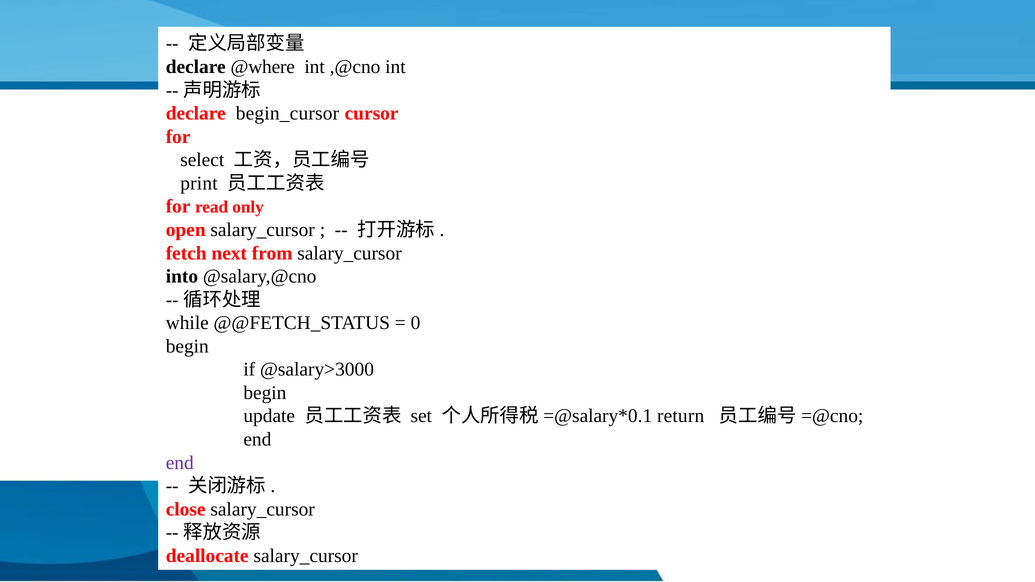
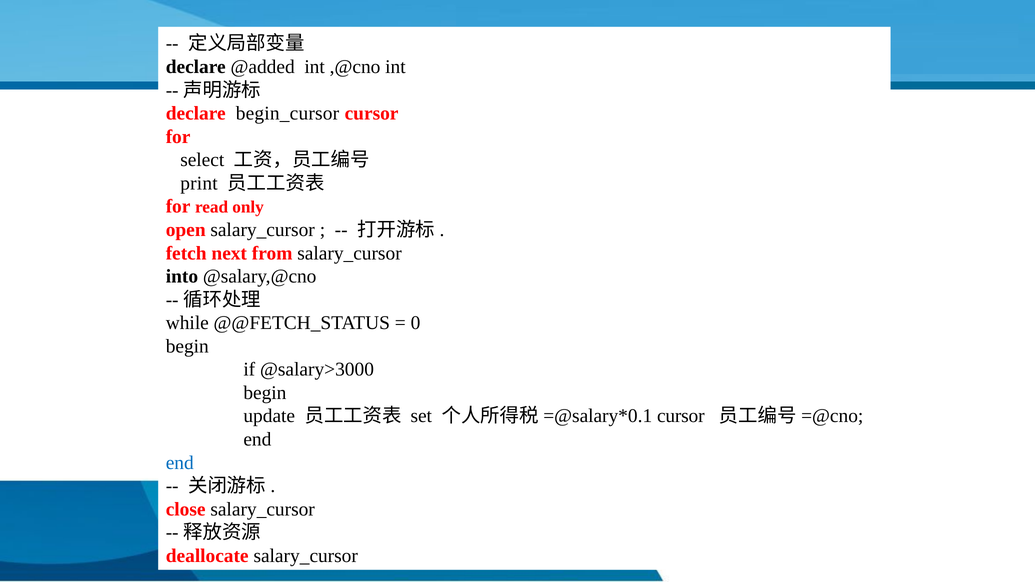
@where: @where -> @added
return at (681, 416): return -> cursor
end at (180, 463) colour: purple -> blue
